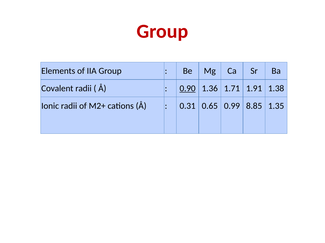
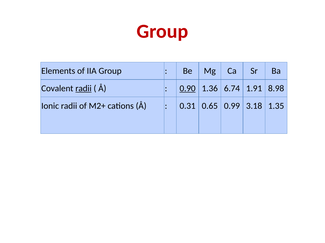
radii at (83, 89) underline: none -> present
1.71: 1.71 -> 6.74
1.38: 1.38 -> 8.98
8.85: 8.85 -> 3.18
